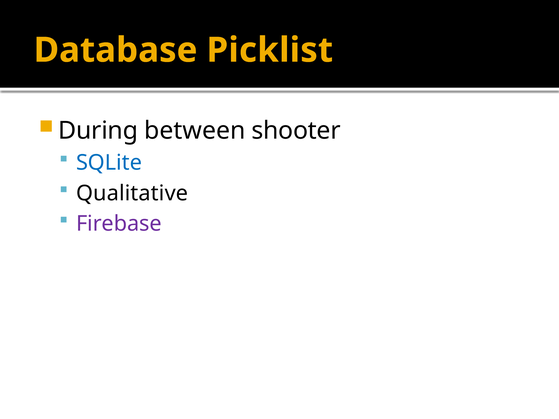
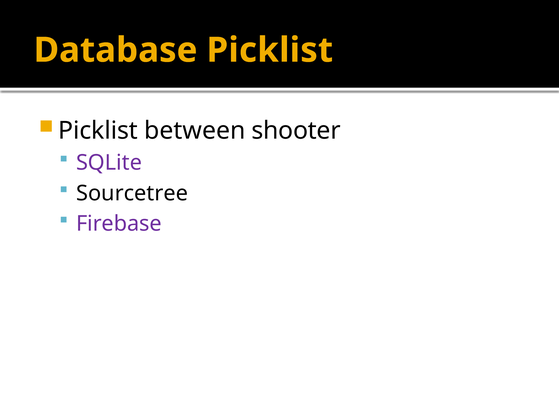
During at (98, 131): During -> Picklist
SQLite colour: blue -> purple
Qualitative: Qualitative -> Sourcetree
